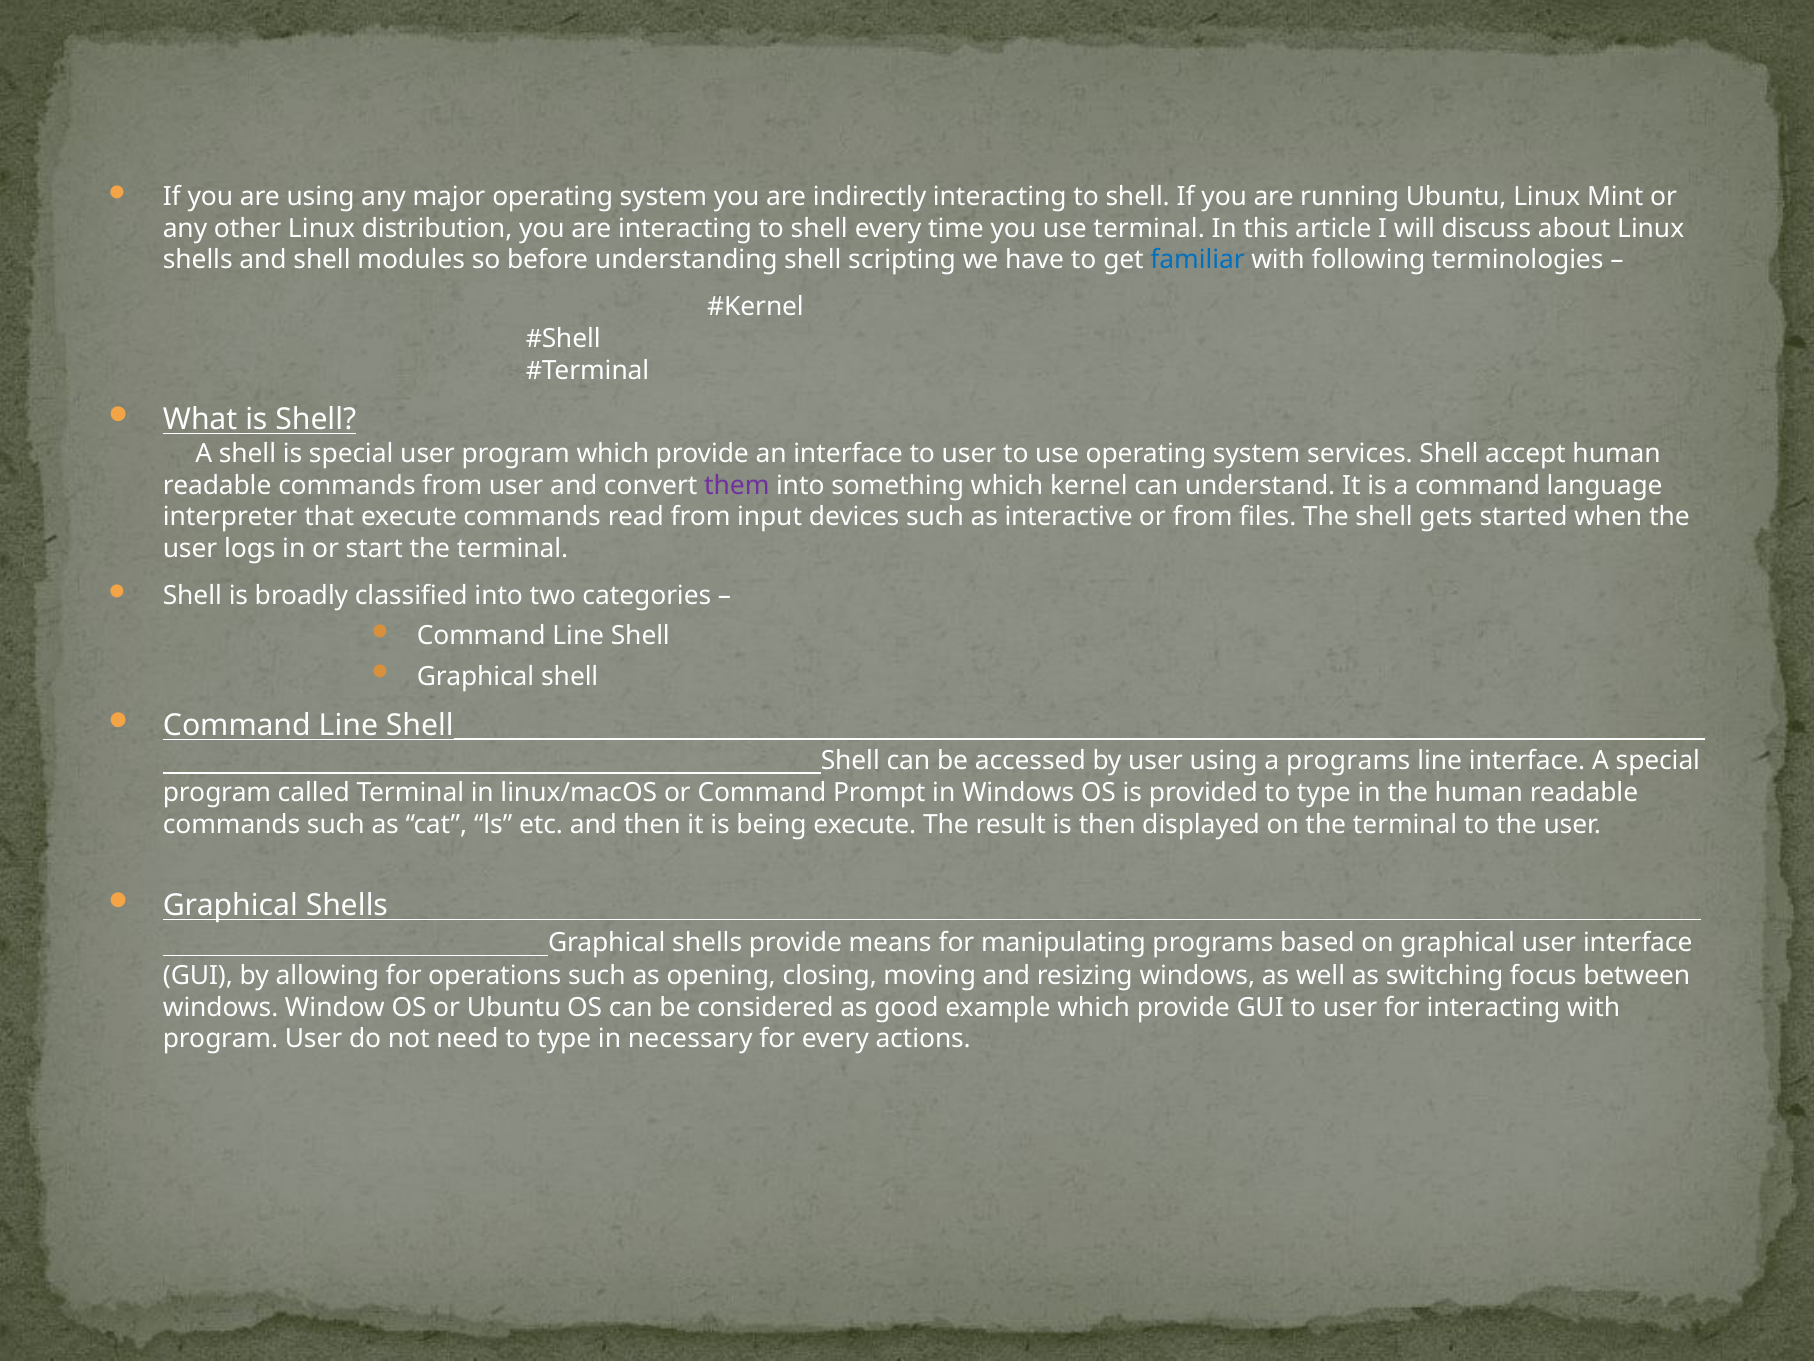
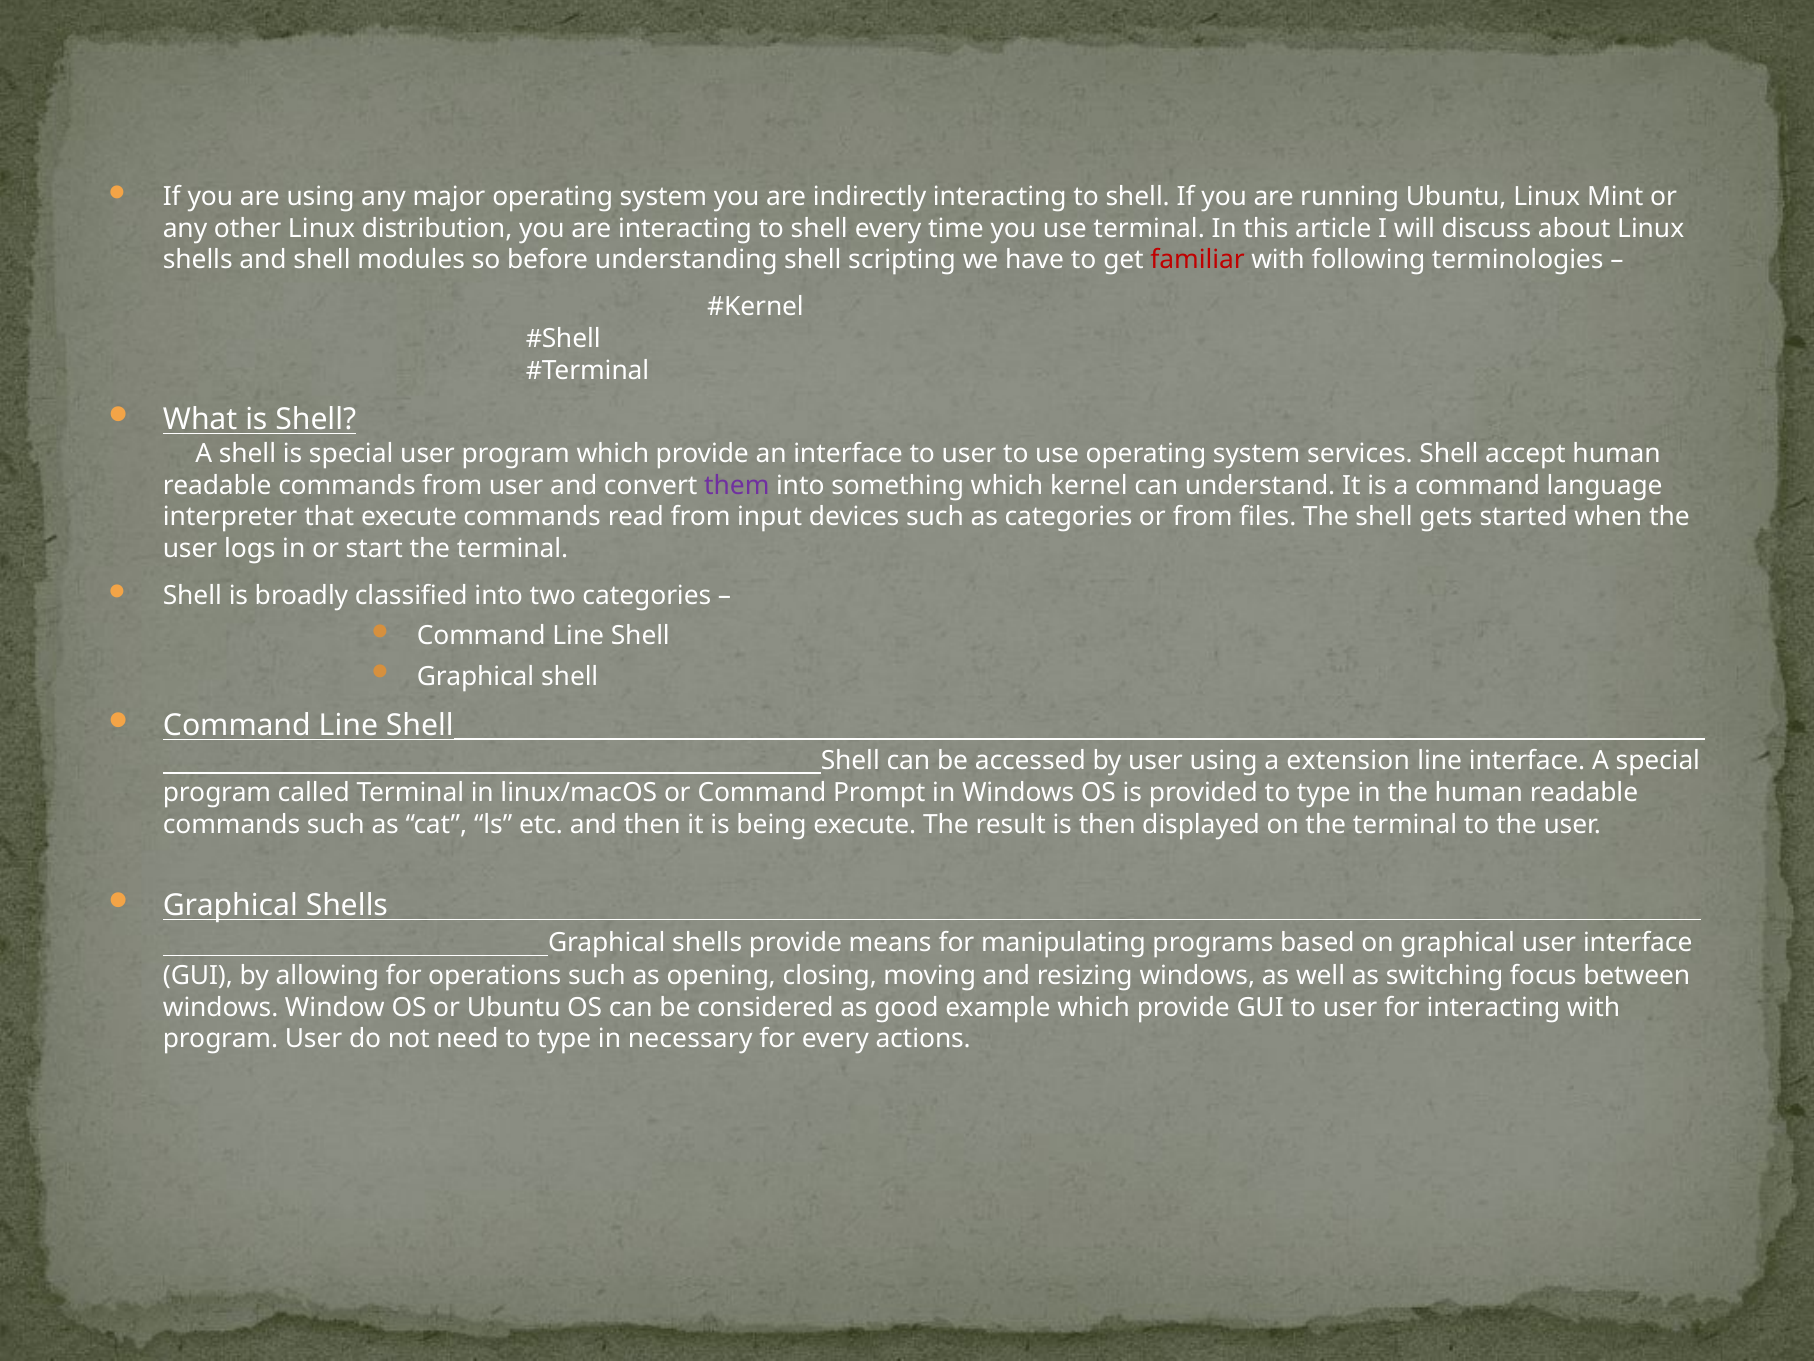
familiar colour: blue -> red
as interactive: interactive -> categories
a programs: programs -> extension
